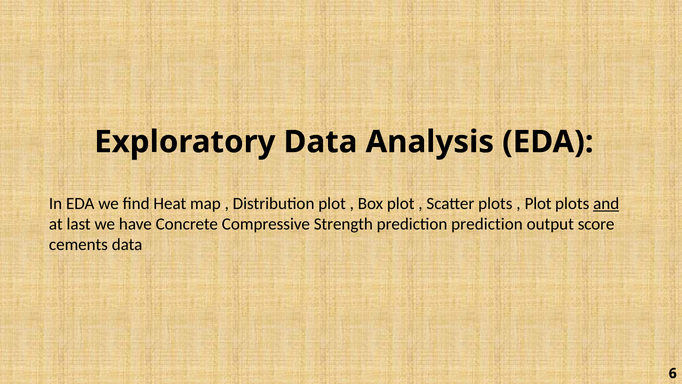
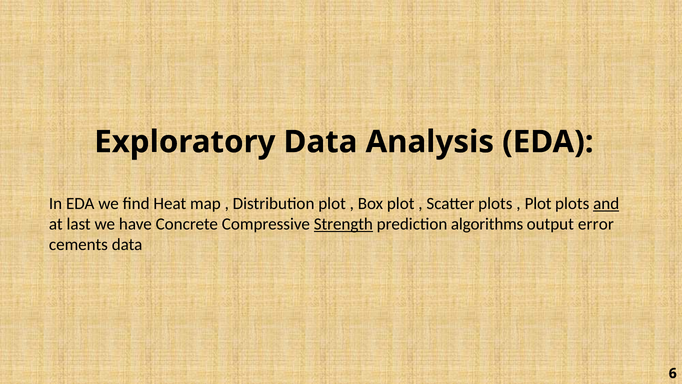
Strength underline: none -> present
prediction prediction: prediction -> algorithms
score: score -> error
